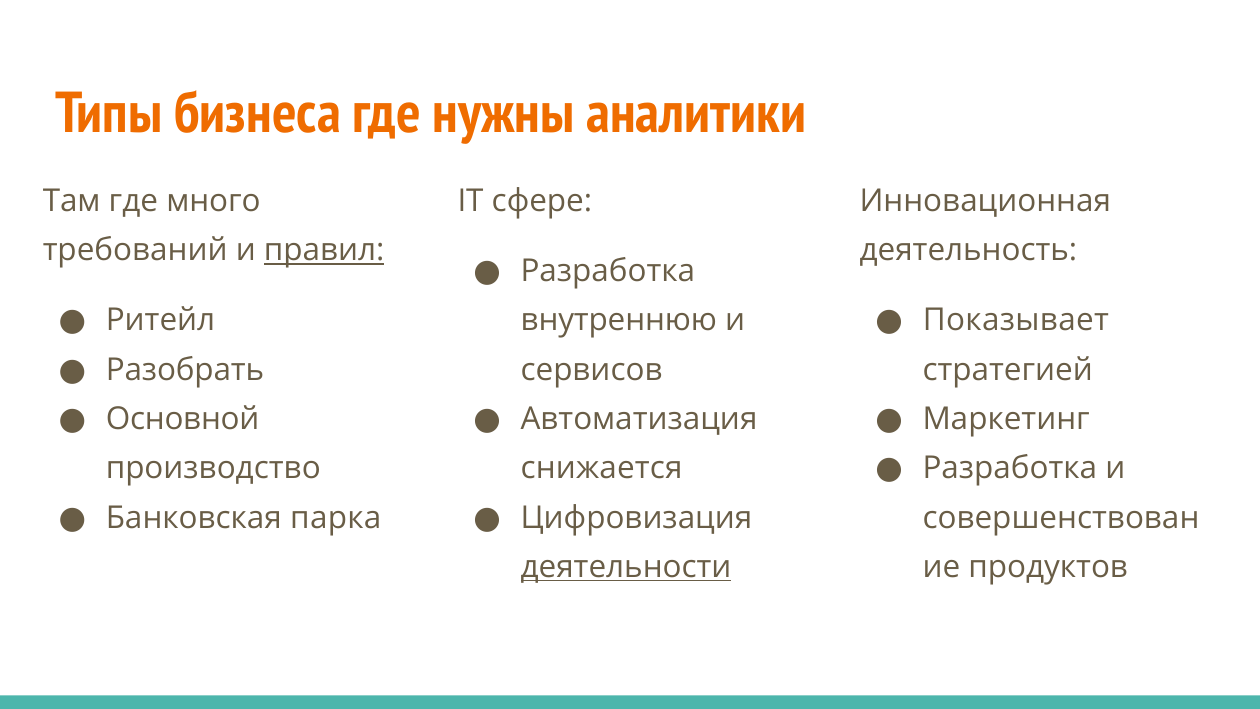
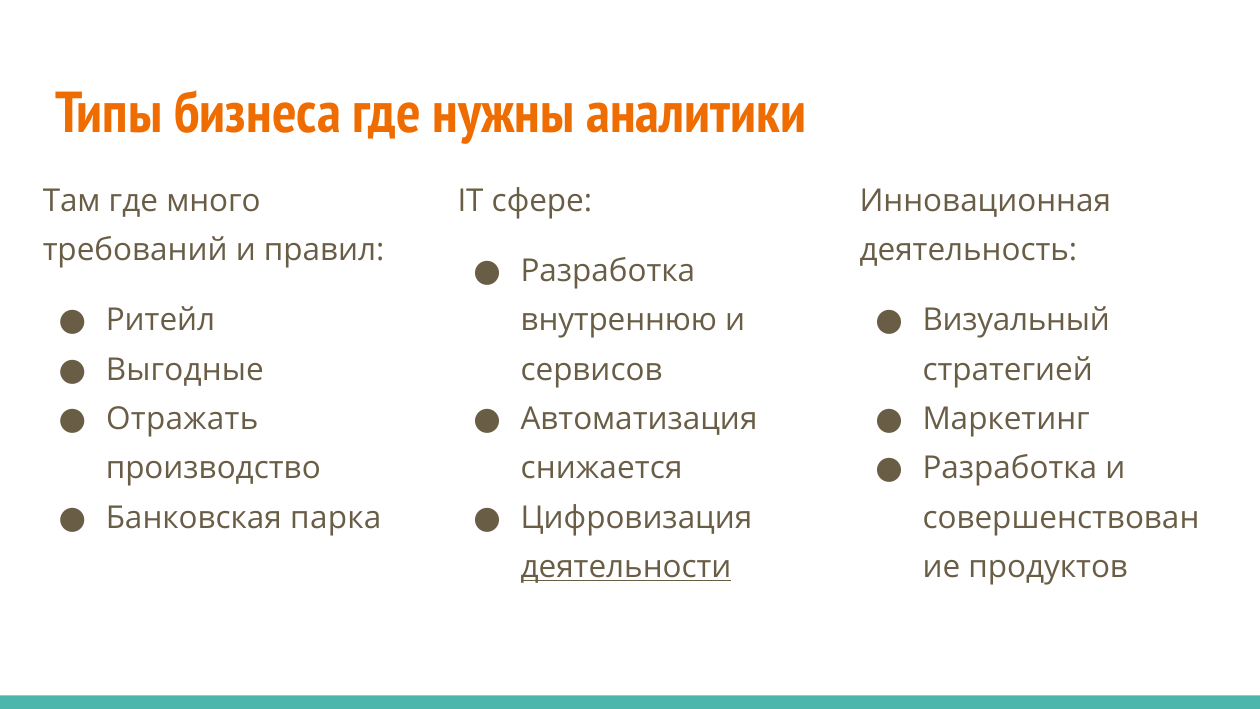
правил underline: present -> none
Показывает: Показывает -> Визуальный
Разобрать: Разобрать -> Выгодные
Основной: Основной -> Отражать
